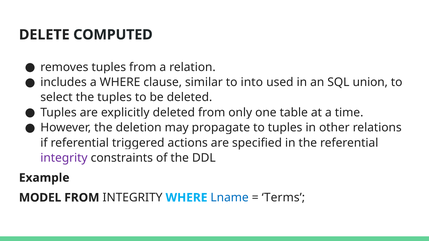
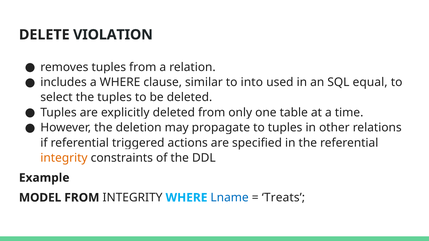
COMPUTED: COMPUTED -> VIOLATION
union: union -> equal
integrity at (64, 158) colour: purple -> orange
Terms: Terms -> Treats
